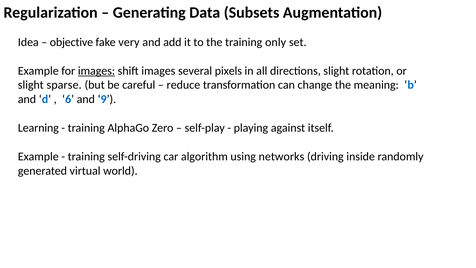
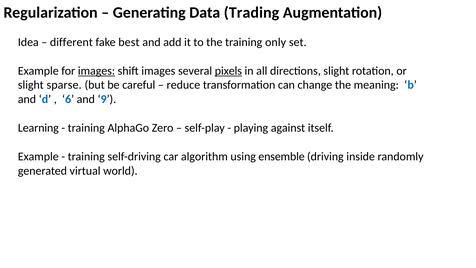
Subsets: Subsets -> Trading
objective: objective -> different
very: very -> best
pixels underline: none -> present
networks: networks -> ensemble
